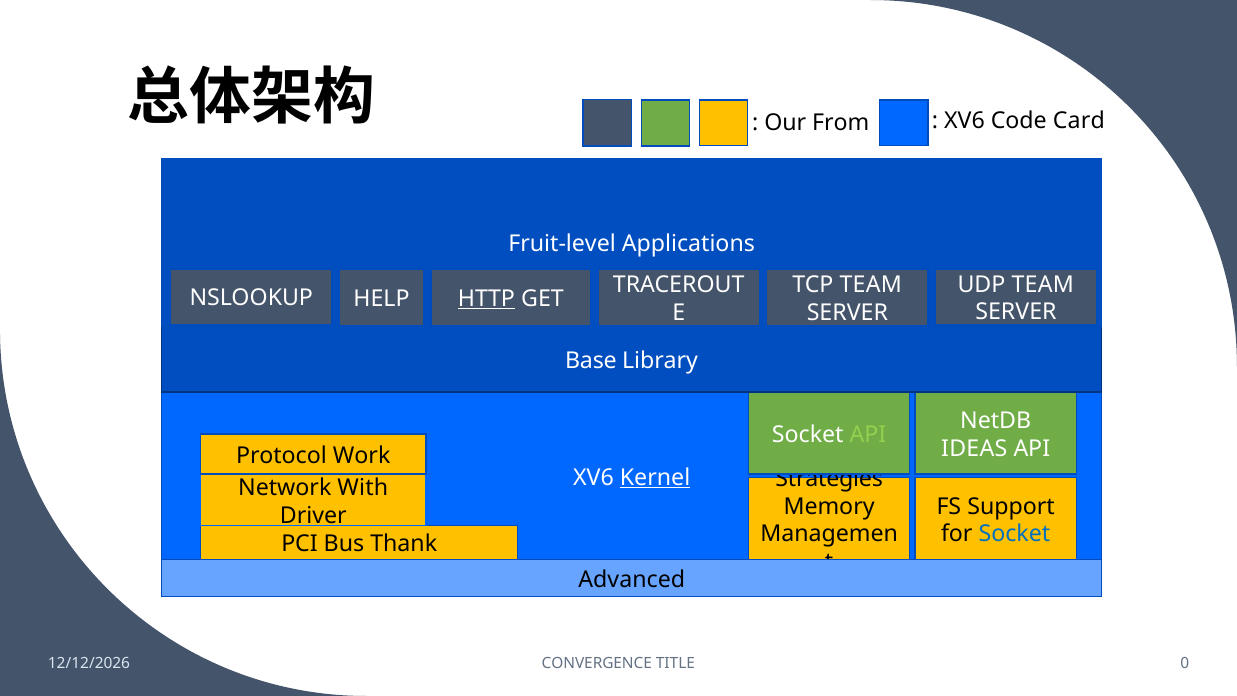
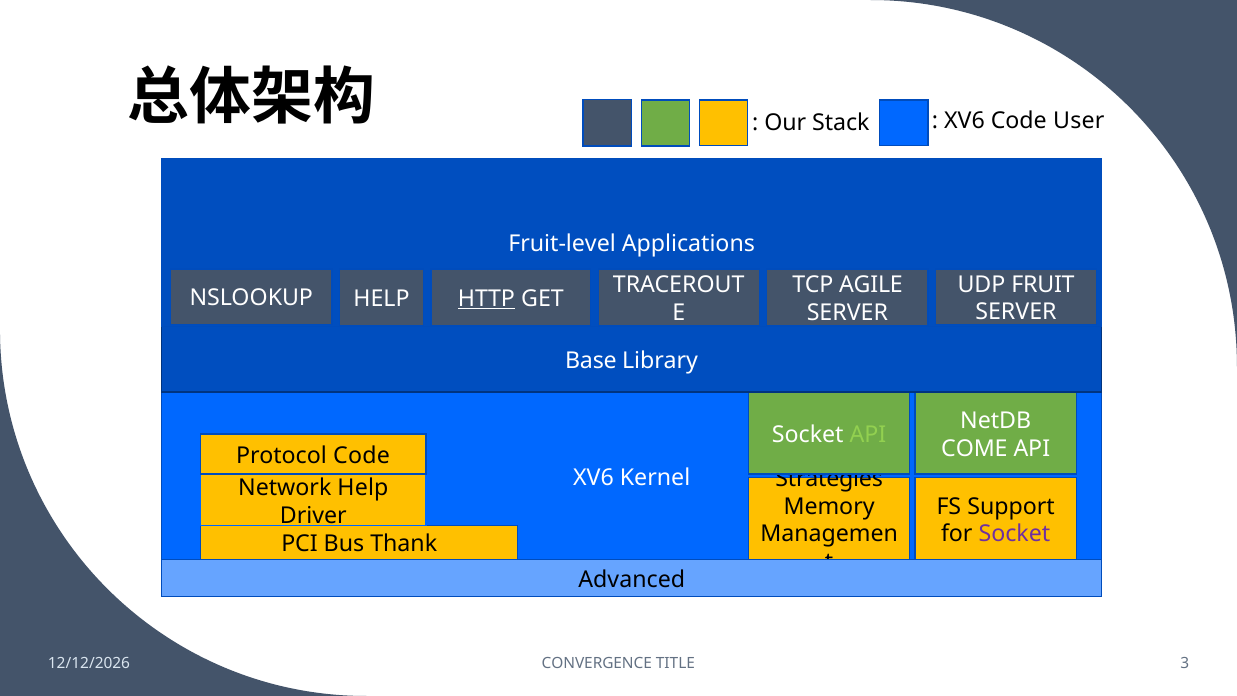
From: From -> Stack
Card: Card -> User
UDP TEAM: TEAM -> FRUIT
TCP TEAM: TEAM -> AGILE
IDEAS: IDEAS -> COME
Protocol Work: Work -> Code
Kernel underline: present -> none
Network With: With -> Help
Socket at (1014, 534) colour: blue -> purple
0: 0 -> 3
